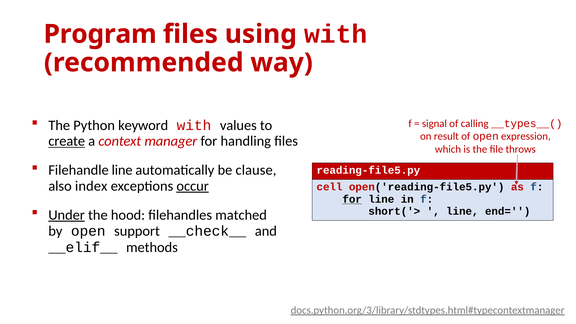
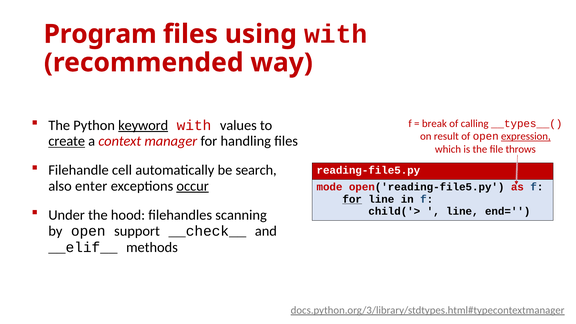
keyword underline: none -> present
signal: signal -> break
expression underline: none -> present
Filehandle line: line -> cell
clause: clause -> search
index: index -> enter
cell: cell -> mode
short('>: short('> -> child('>
Under underline: present -> none
matched: matched -> scanning
